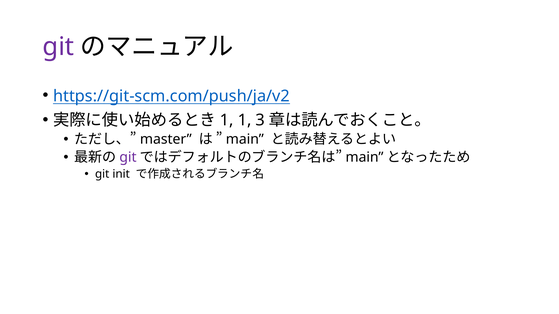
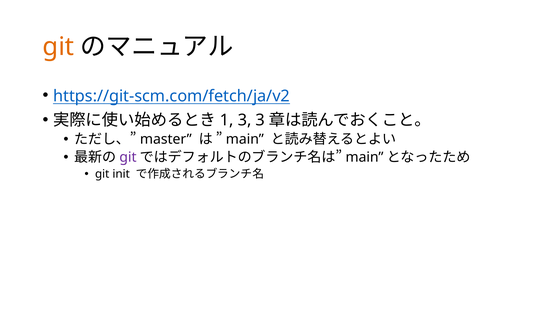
git at (58, 47) colour: purple -> orange
https://git-scm.com/push/ja/v2: https://git-scm.com/push/ja/v2 -> https://git-scm.com/fetch/ja/v2
1 at (245, 120): 1 -> 3
